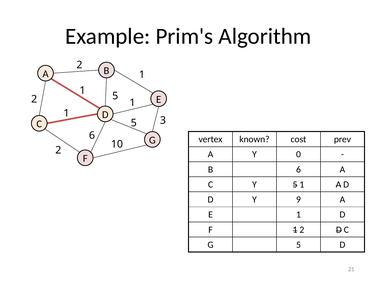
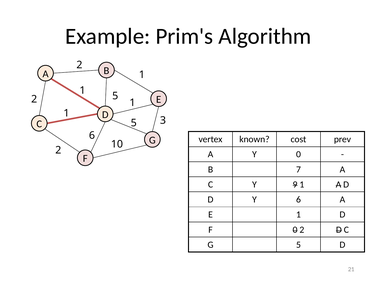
B 6: 6 -> 7
Y 5: 5 -> 9
Y 9: 9 -> 6
F 1: 1 -> 0
